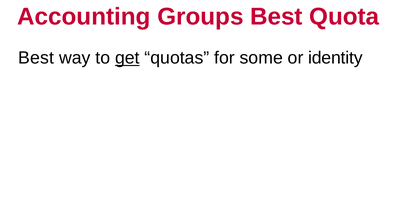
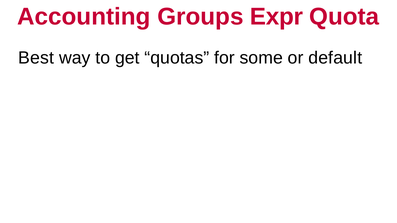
Groups Best: Best -> Expr
get underline: present -> none
identity: identity -> default
